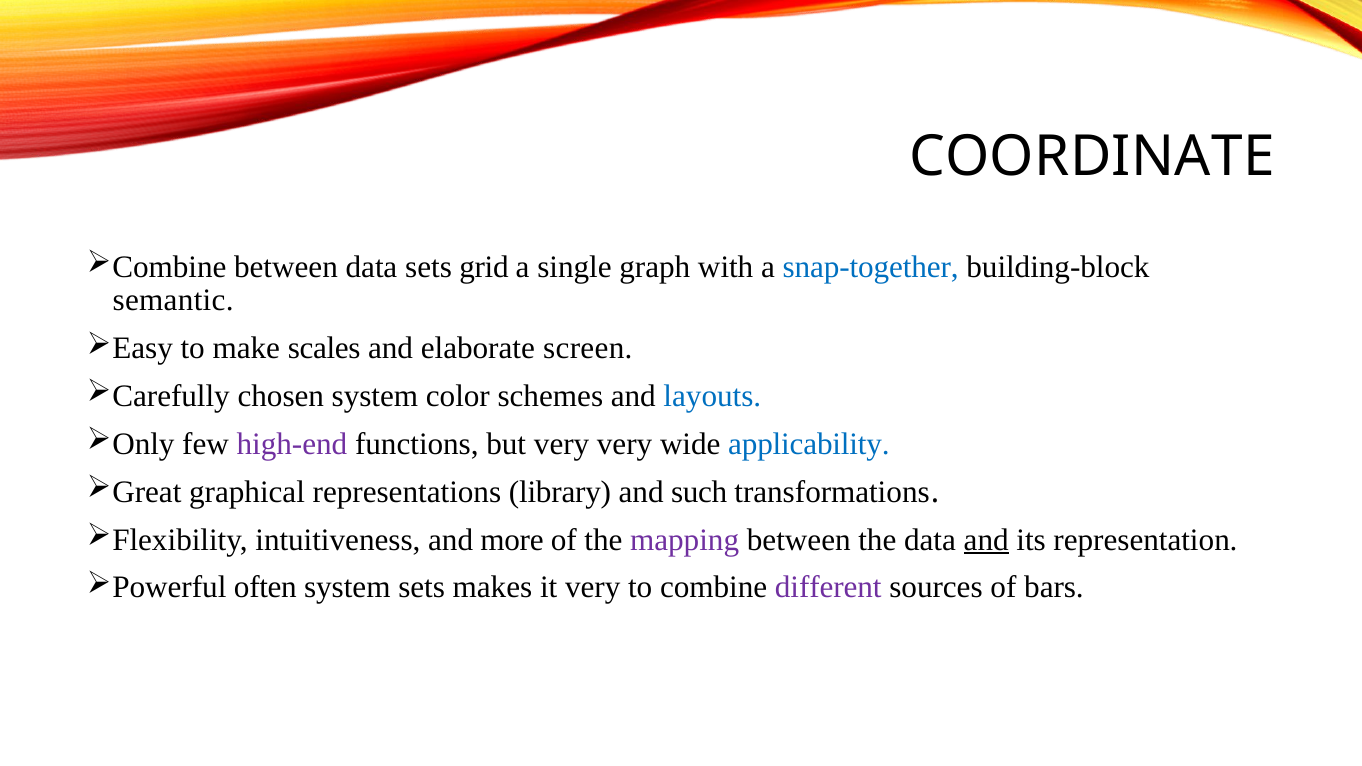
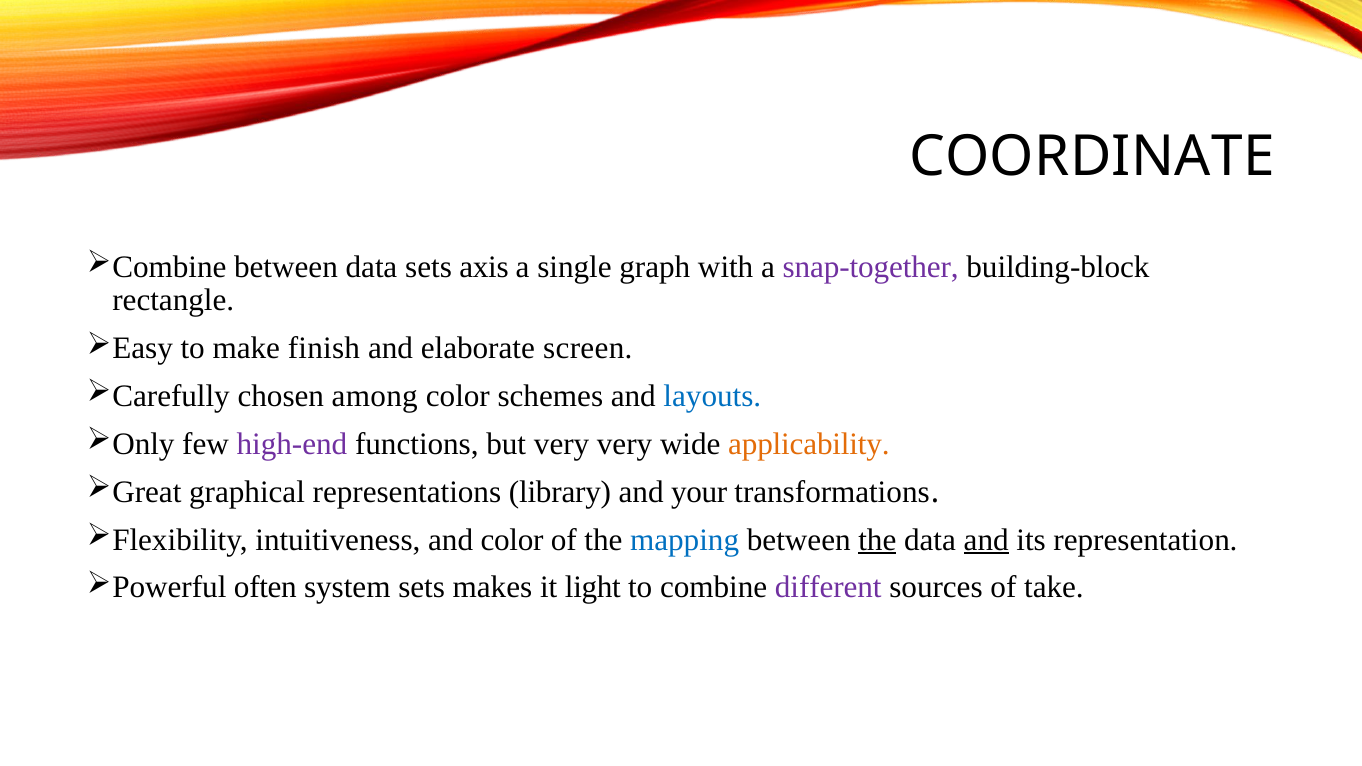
grid: grid -> axis
snap-together colour: blue -> purple
semantic: semantic -> rectangle
scales: scales -> finish
chosen system: system -> among
applicability colour: blue -> orange
such: such -> your
and more: more -> color
mapping colour: purple -> blue
the at (877, 540) underline: none -> present
it very: very -> light
bars: bars -> take
